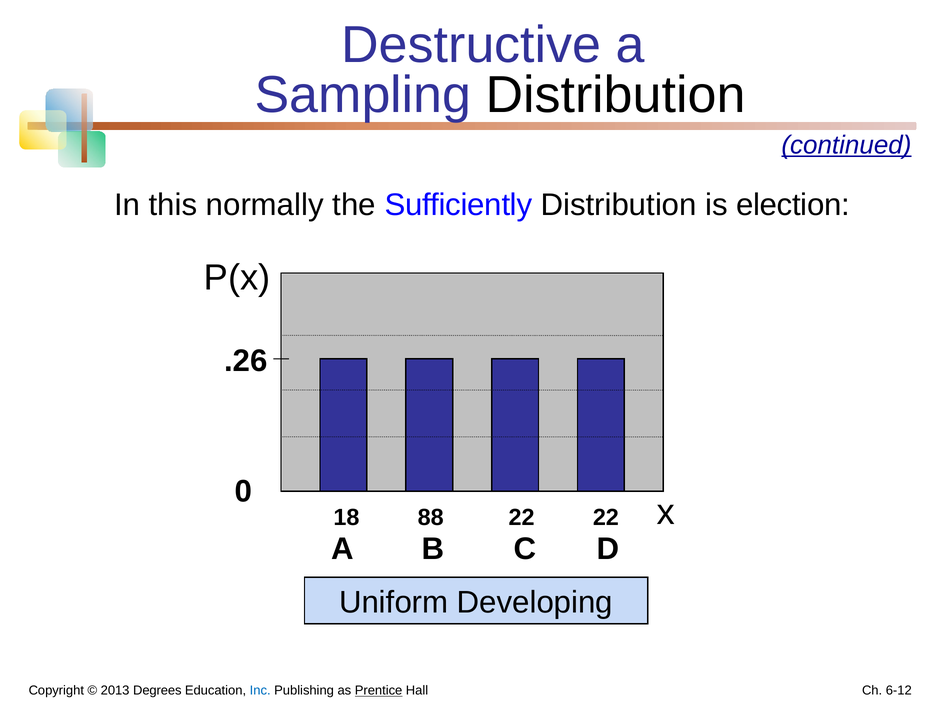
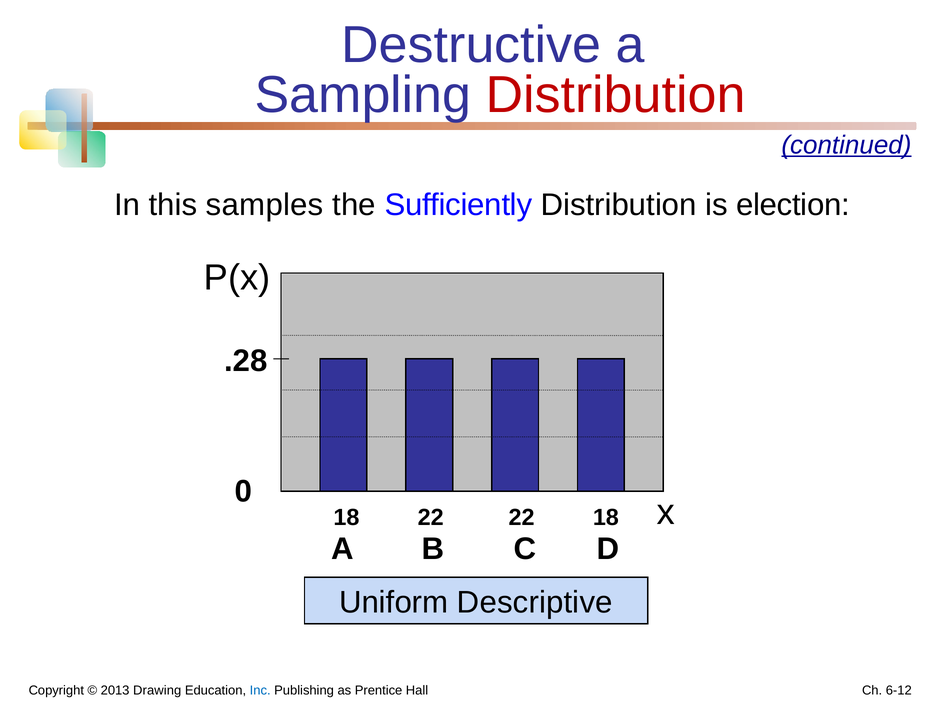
Distribution at (616, 95) colour: black -> red
normally: normally -> samples
.26: .26 -> .28
18 88: 88 -> 22
22 22: 22 -> 18
Developing: Developing -> Descriptive
Degrees: Degrees -> Drawing
Prentice underline: present -> none
